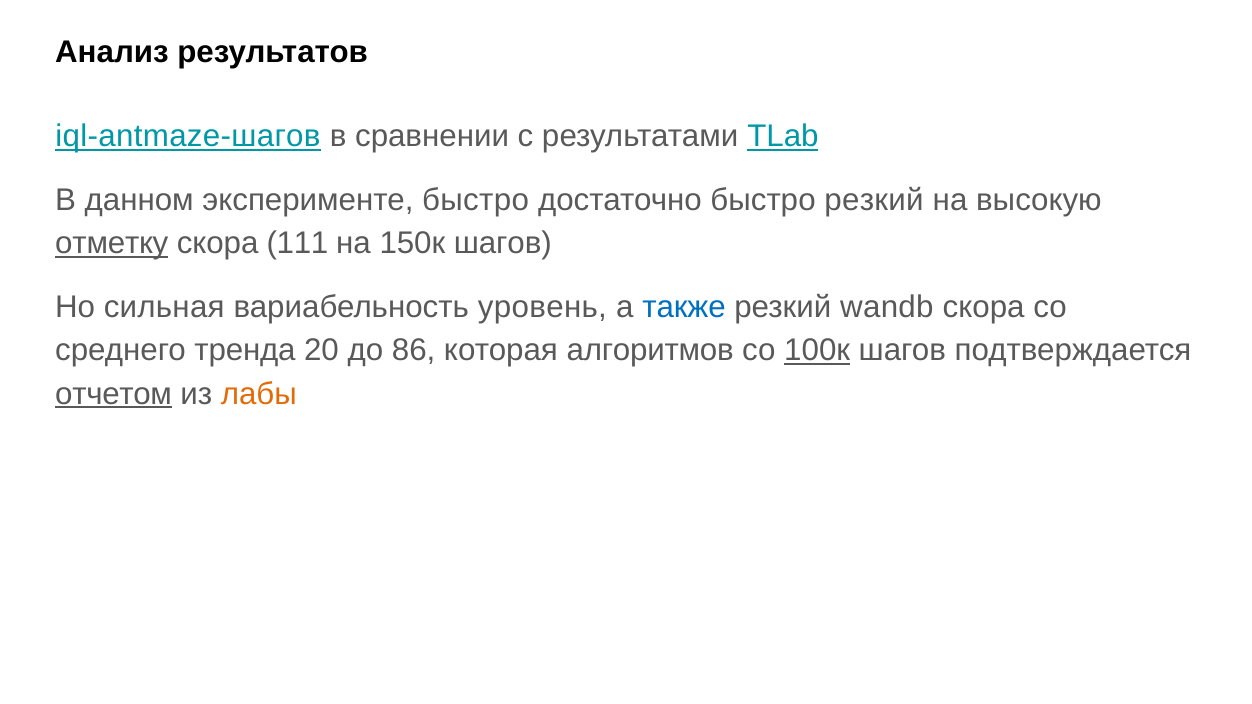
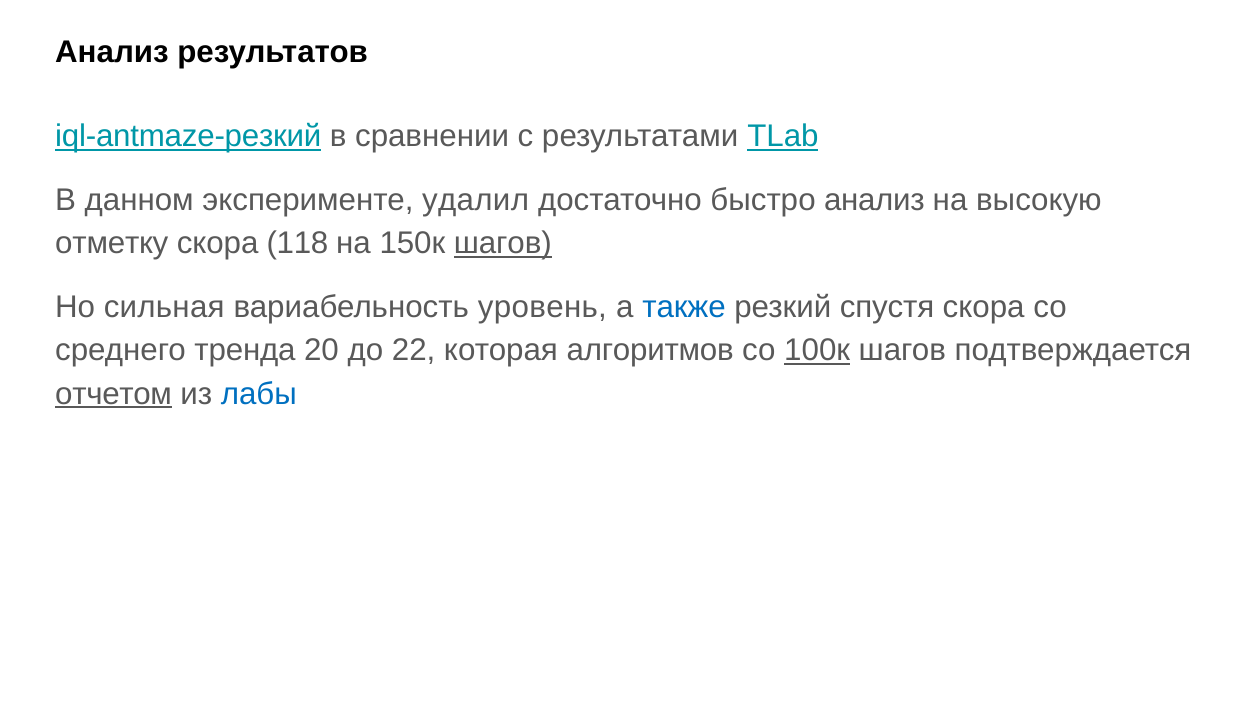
iql-antmaze-шагов: iql-antmaze-шагов -> iql-antmaze-резкий
эксперименте быстро: быстро -> удалил
быстро резкий: резкий -> анализ
отметку underline: present -> none
111: 111 -> 118
шагов at (503, 244) underline: none -> present
wandb: wandb -> спустя
86: 86 -> 22
лабы colour: orange -> blue
